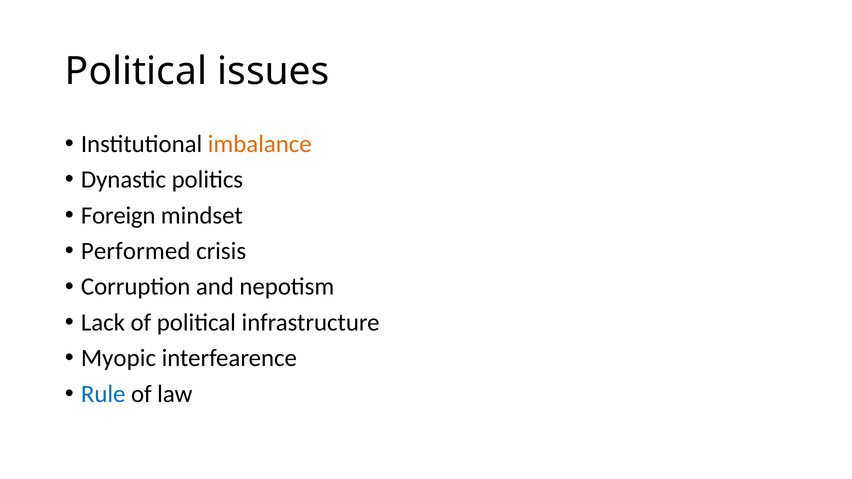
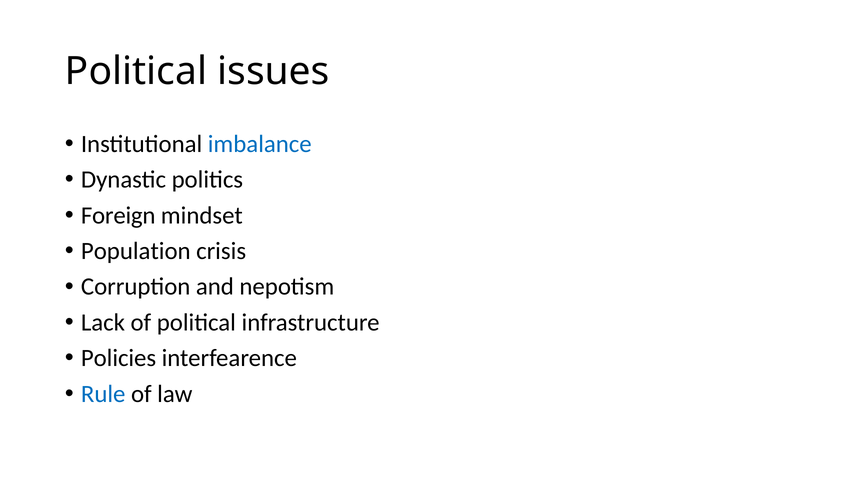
imbalance colour: orange -> blue
Performed: Performed -> Population
Myopic: Myopic -> Policies
